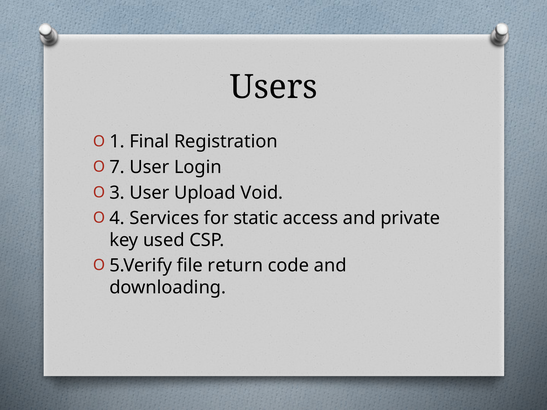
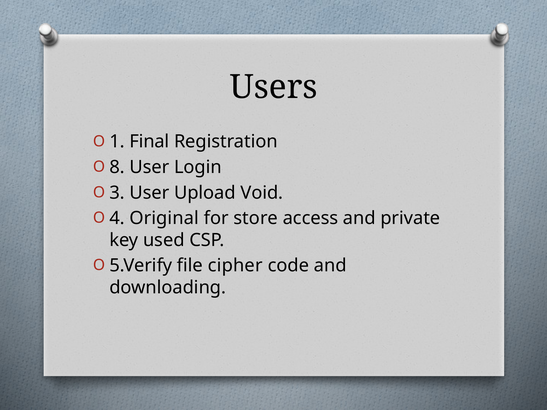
7: 7 -> 8
Services: Services -> Original
static: static -> store
return: return -> cipher
